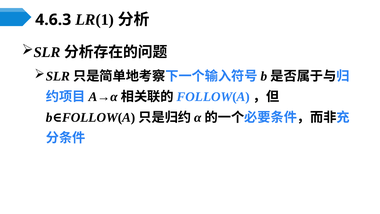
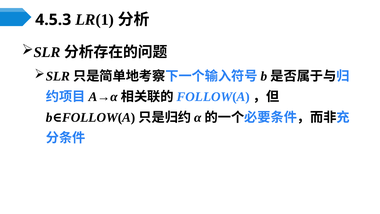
4.6.3: 4.6.3 -> 4.5.3
